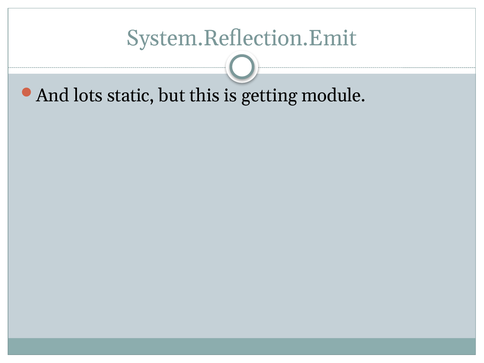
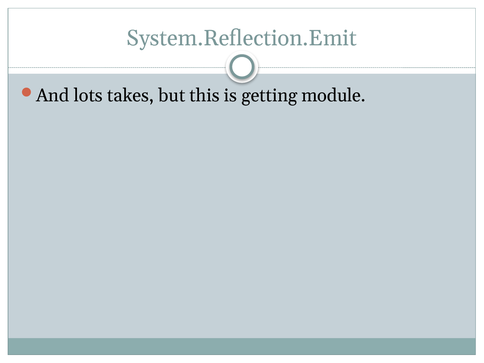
static: static -> takes
